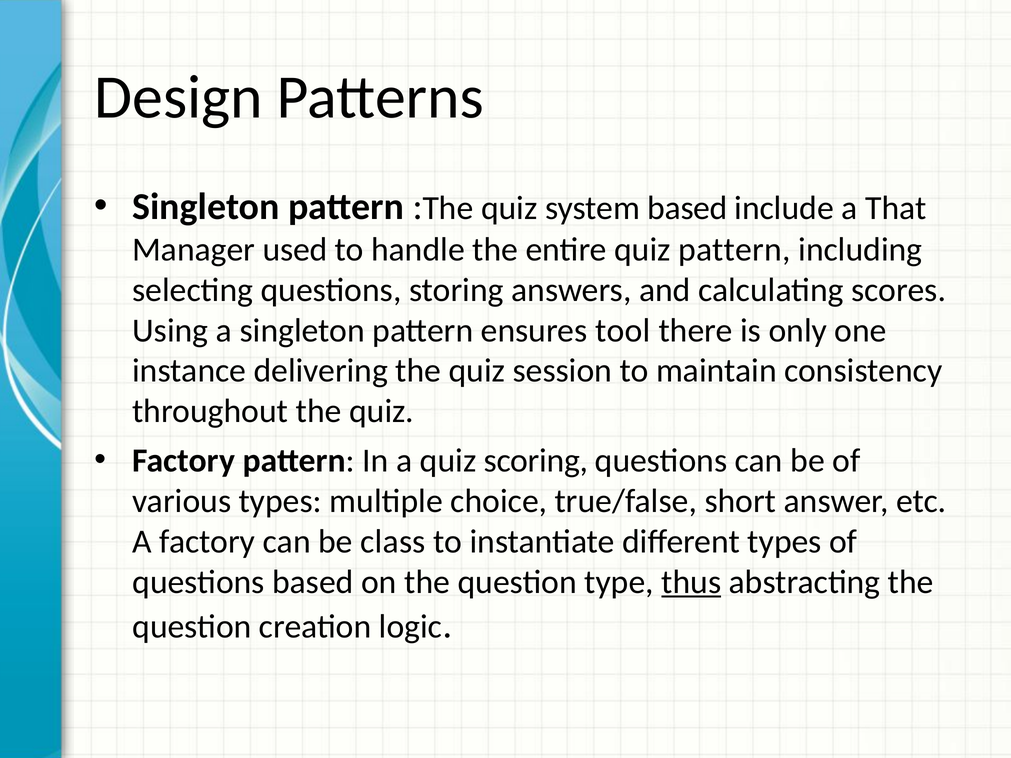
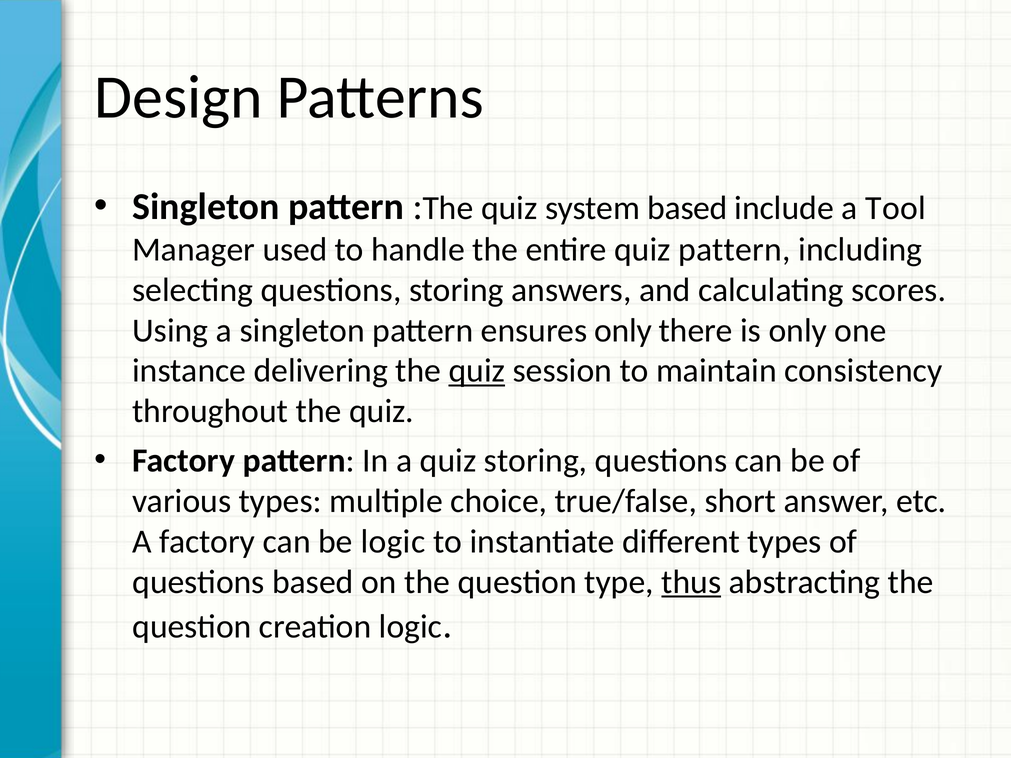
That: That -> Tool
ensures tool: tool -> only
quiz at (477, 371) underline: none -> present
quiz scoring: scoring -> storing
be class: class -> logic
